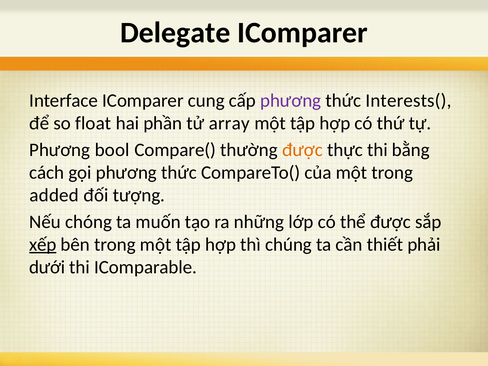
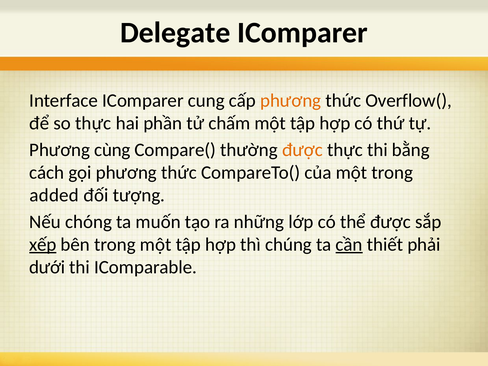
phương at (291, 101) colour: purple -> orange
Interests(: Interests( -> Overflow(
so float: float -> thực
array: array -> chấm
bool: bool -> cùng
cần underline: none -> present
